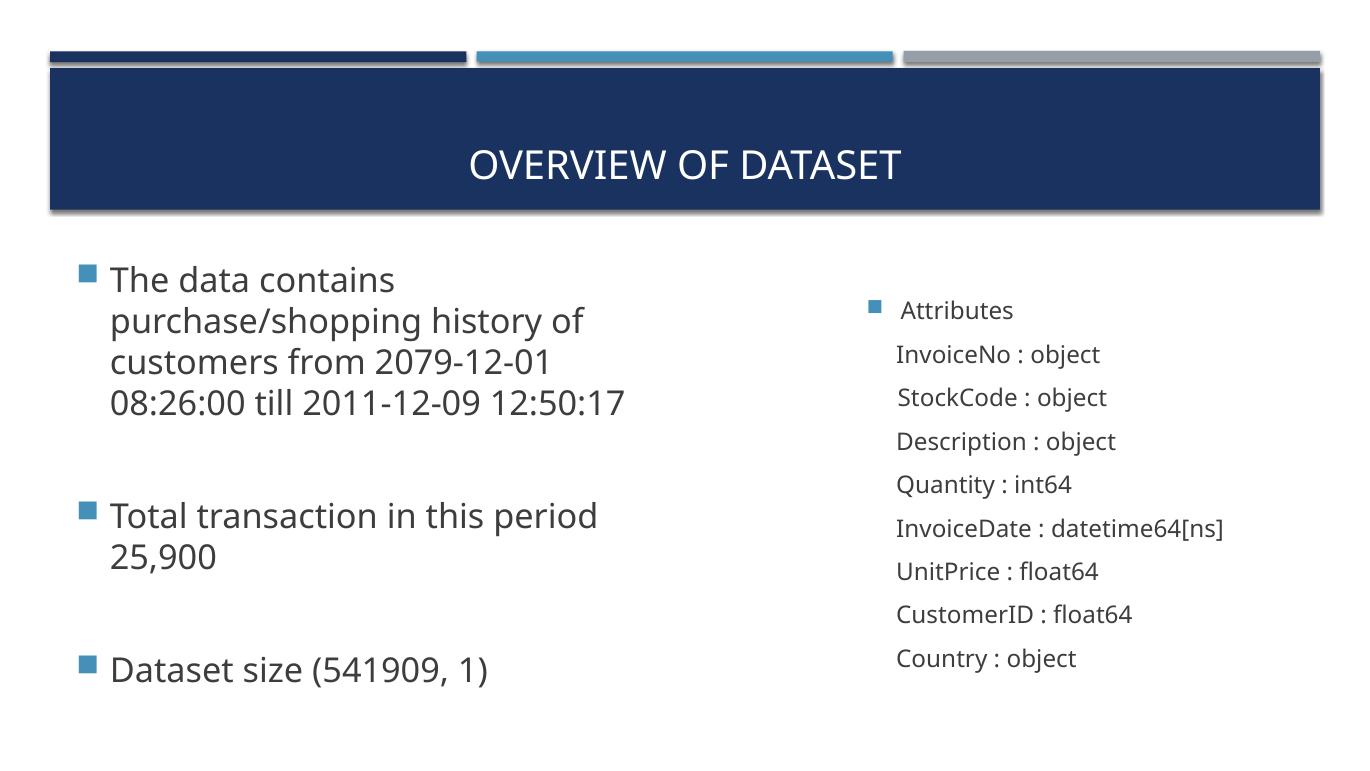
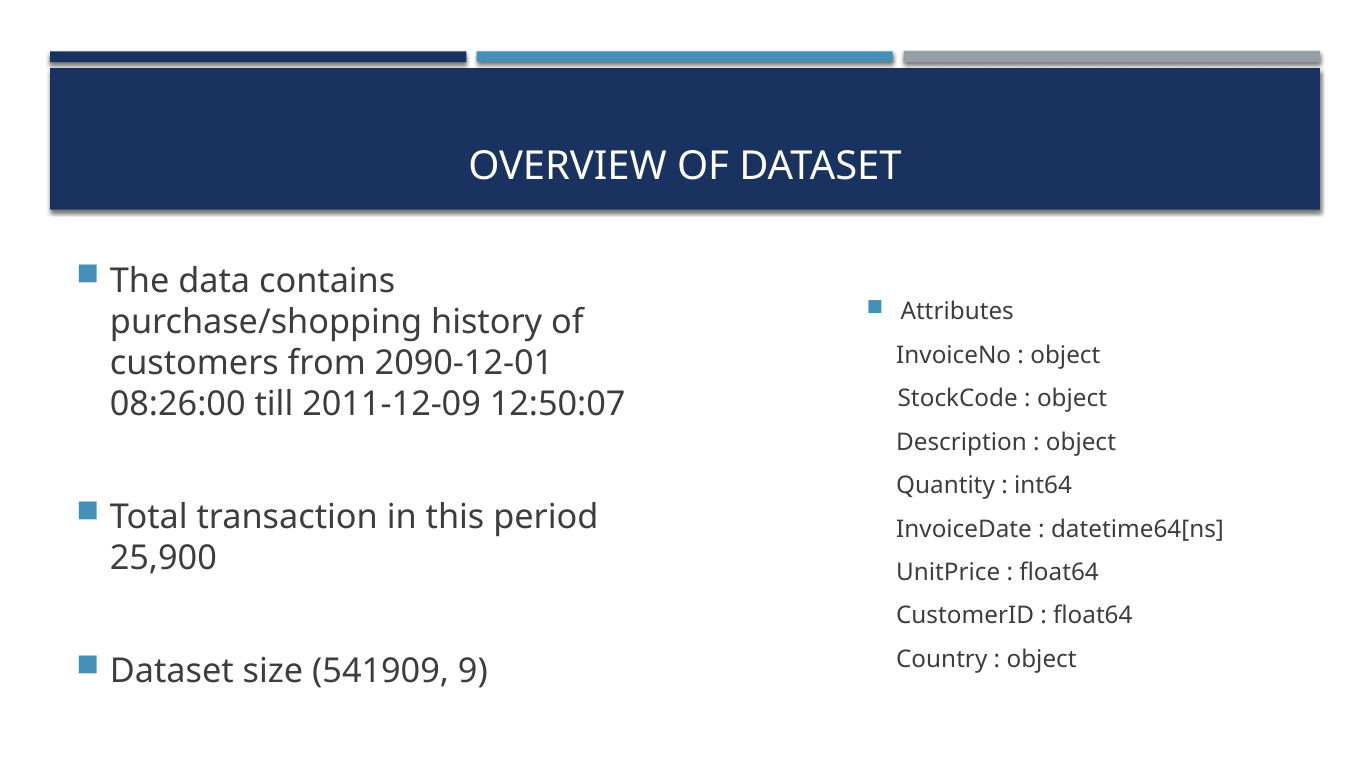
2079-12-01: 2079-12-01 -> 2090-12-01
12:50:17: 12:50:17 -> 12:50:07
1: 1 -> 9
